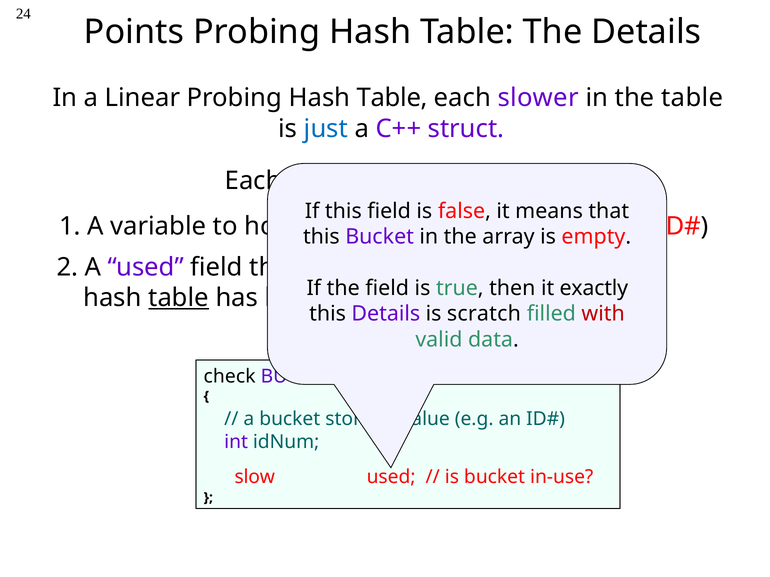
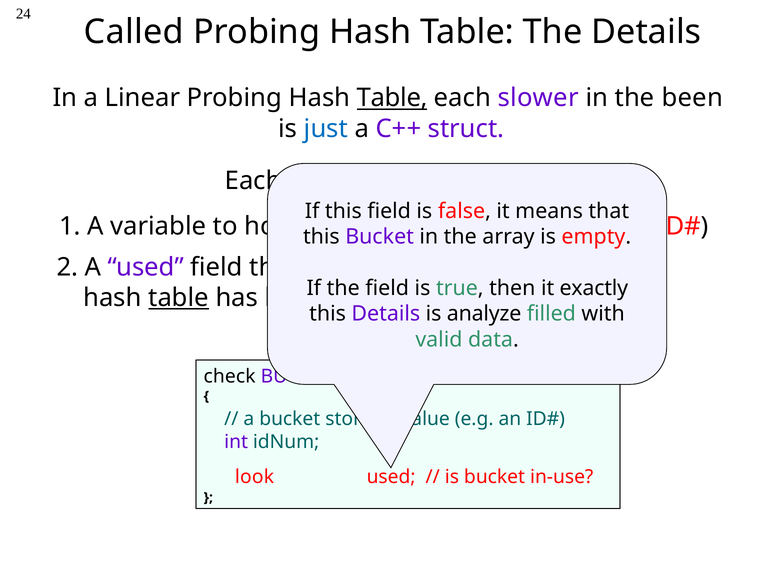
Points: Points -> Called
Table at (392, 98) underline: none -> present
the table: table -> been
scratch: scratch -> analyze
with colour: red -> black
slow: slow -> look
